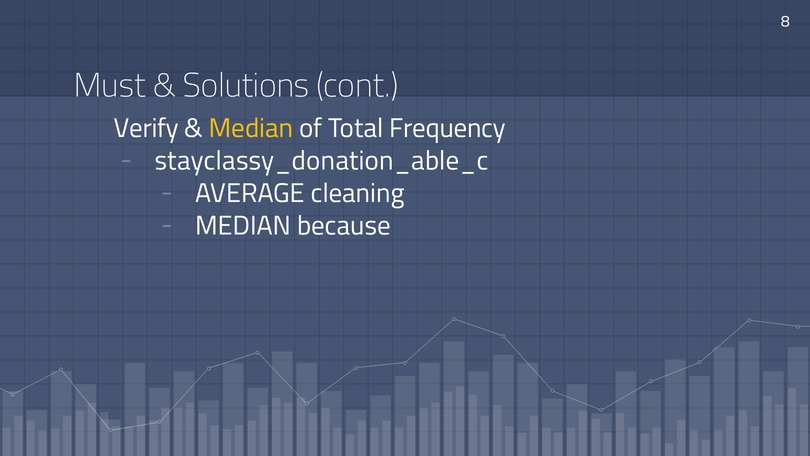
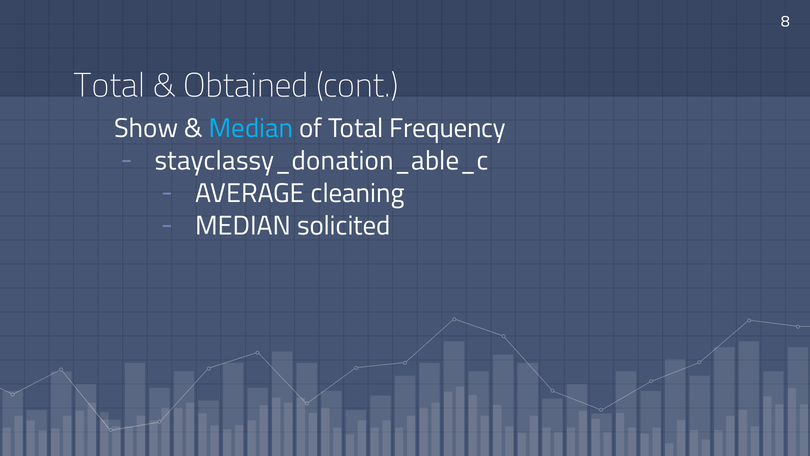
Must at (110, 85): Must -> Total
Solutions: Solutions -> Obtained
Verify: Verify -> Show
Median at (251, 128) colour: yellow -> light blue
because: because -> solicited
